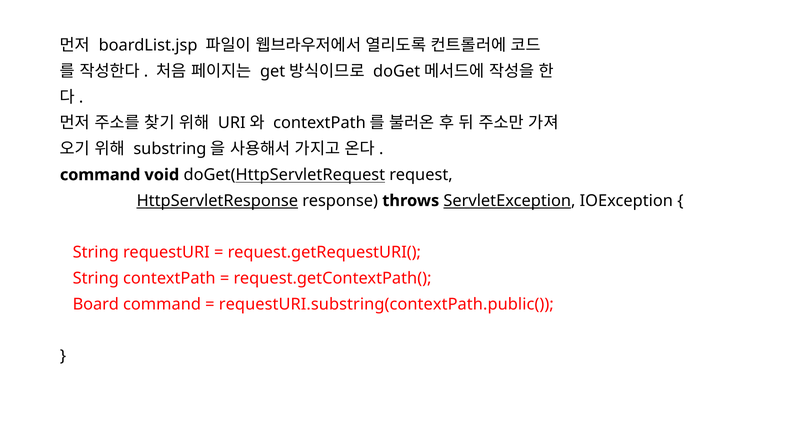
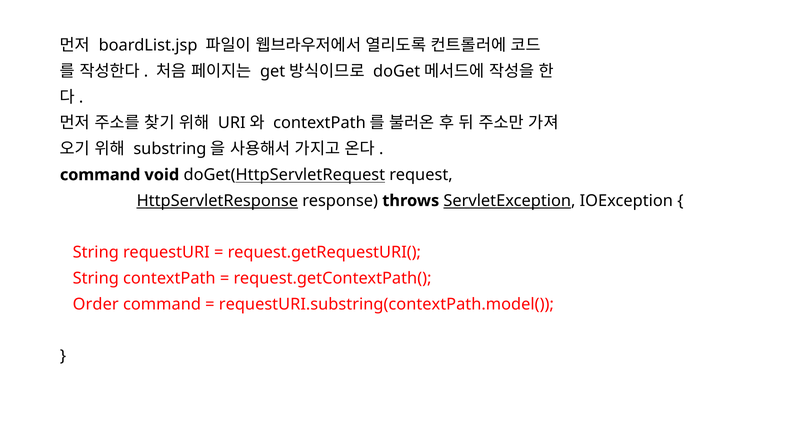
Board: Board -> Order
requestURI.substring(contextPath.public(: requestURI.substring(contextPath.public( -> requestURI.substring(contextPath.model(
